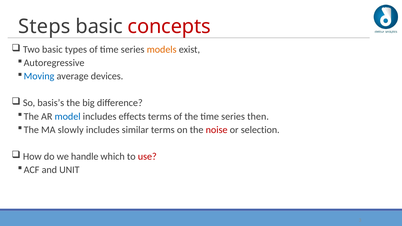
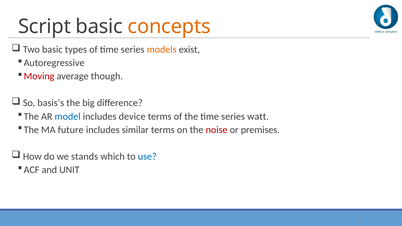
Steps: Steps -> Script
concepts colour: red -> orange
Moving colour: blue -> red
devices: devices -> though
effects: effects -> device
then: then -> watt
slowly: slowly -> future
selection: selection -> premises
handle: handle -> stands
use colour: red -> blue
